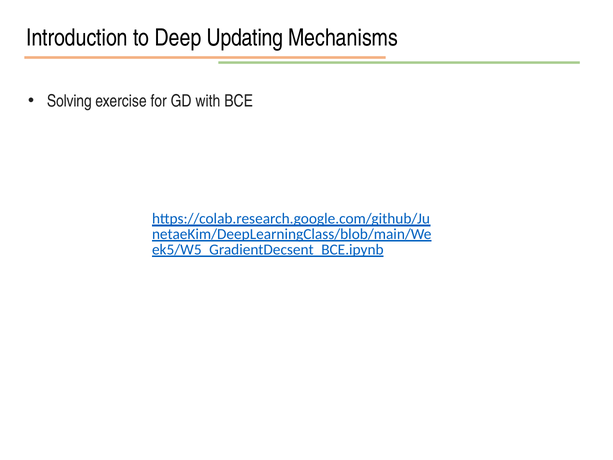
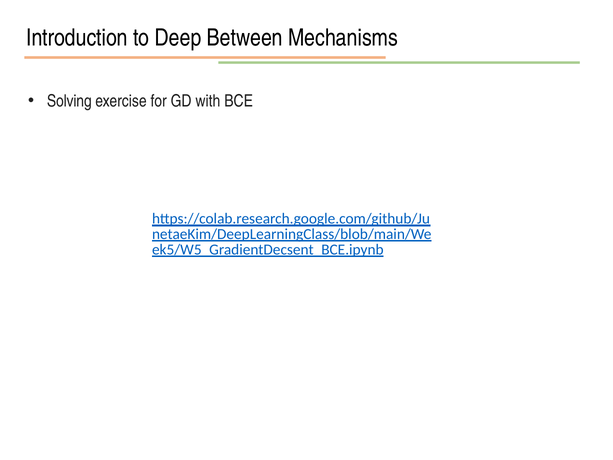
Updating: Updating -> Between
